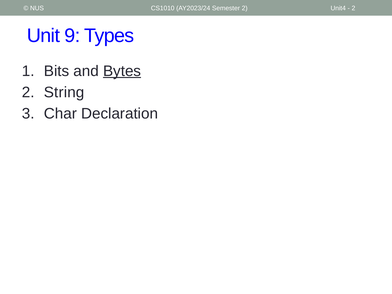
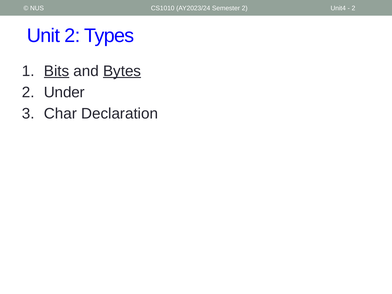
Unit 9: 9 -> 2
Bits underline: none -> present
String: String -> Under
